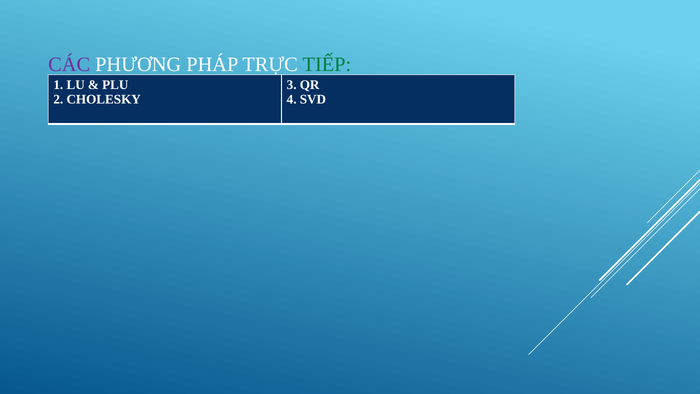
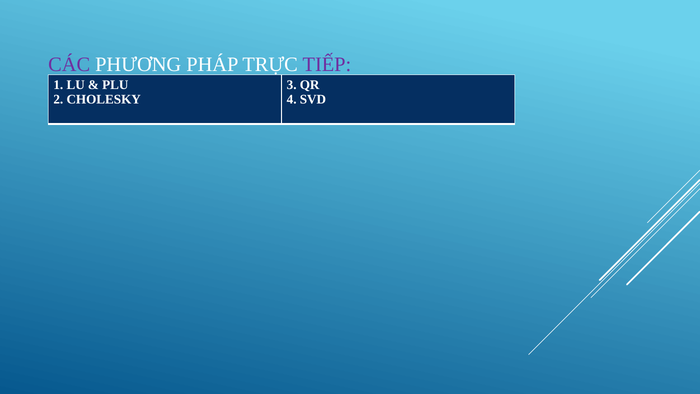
TIẾP colour: green -> purple
